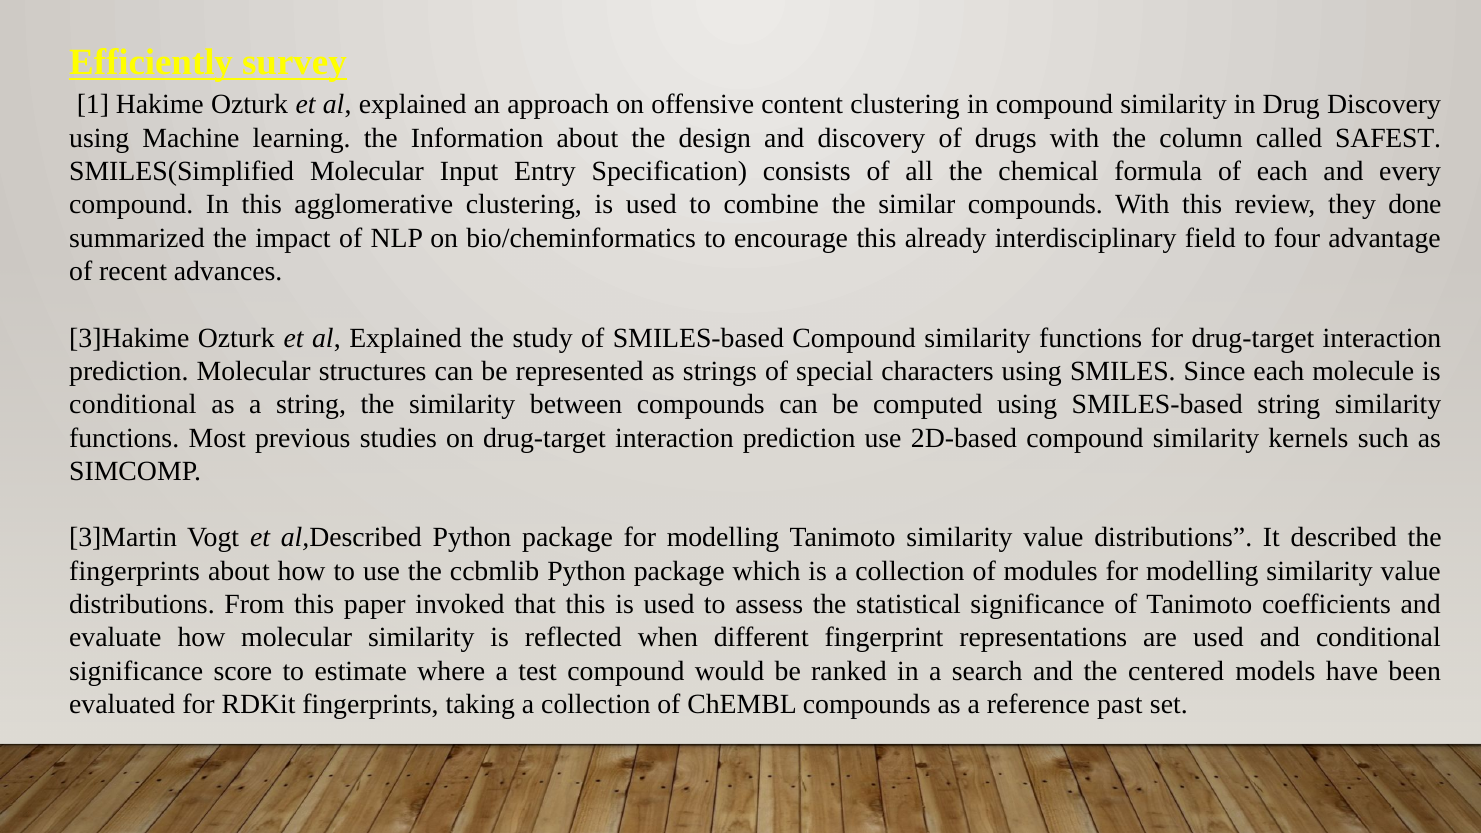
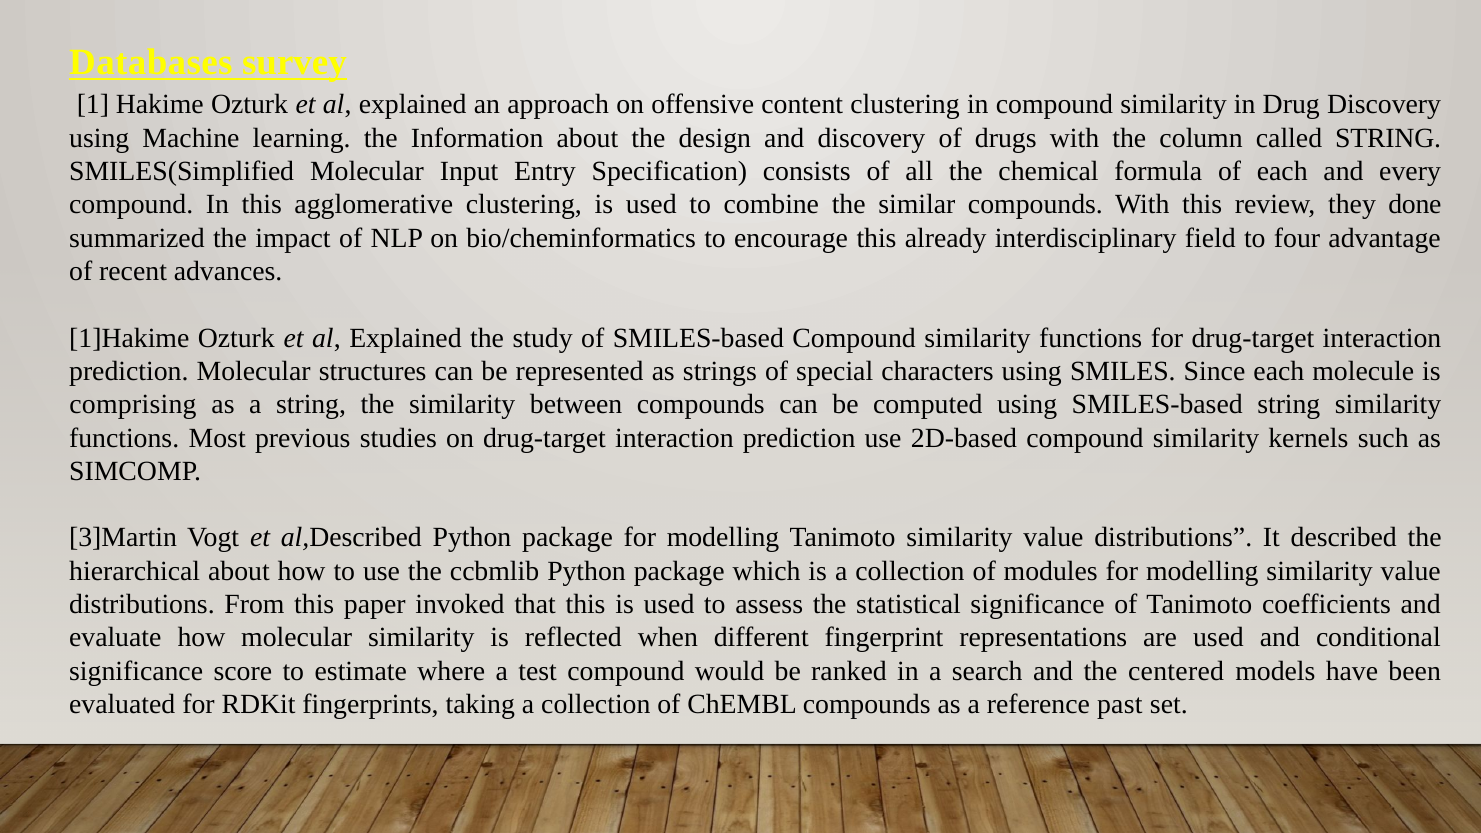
Efficiently: Efficiently -> Databases
called SAFEST: SAFEST -> STRING
3]Hakime: 3]Hakime -> 1]Hakime
conditional at (133, 405): conditional -> comprising
fingerprints at (135, 571): fingerprints -> hierarchical
